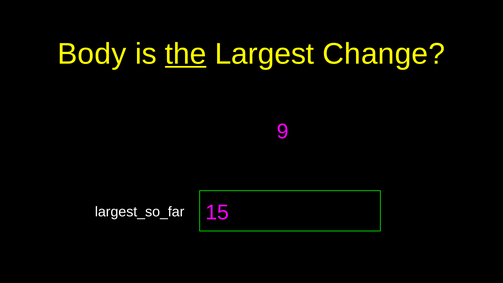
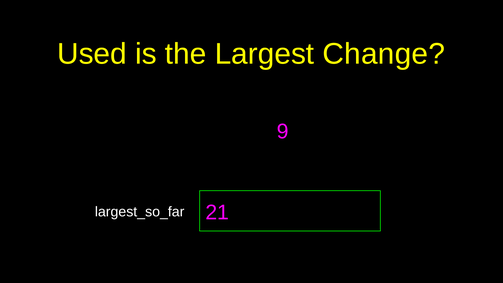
Body: Body -> Used
the underline: present -> none
15: 15 -> 21
